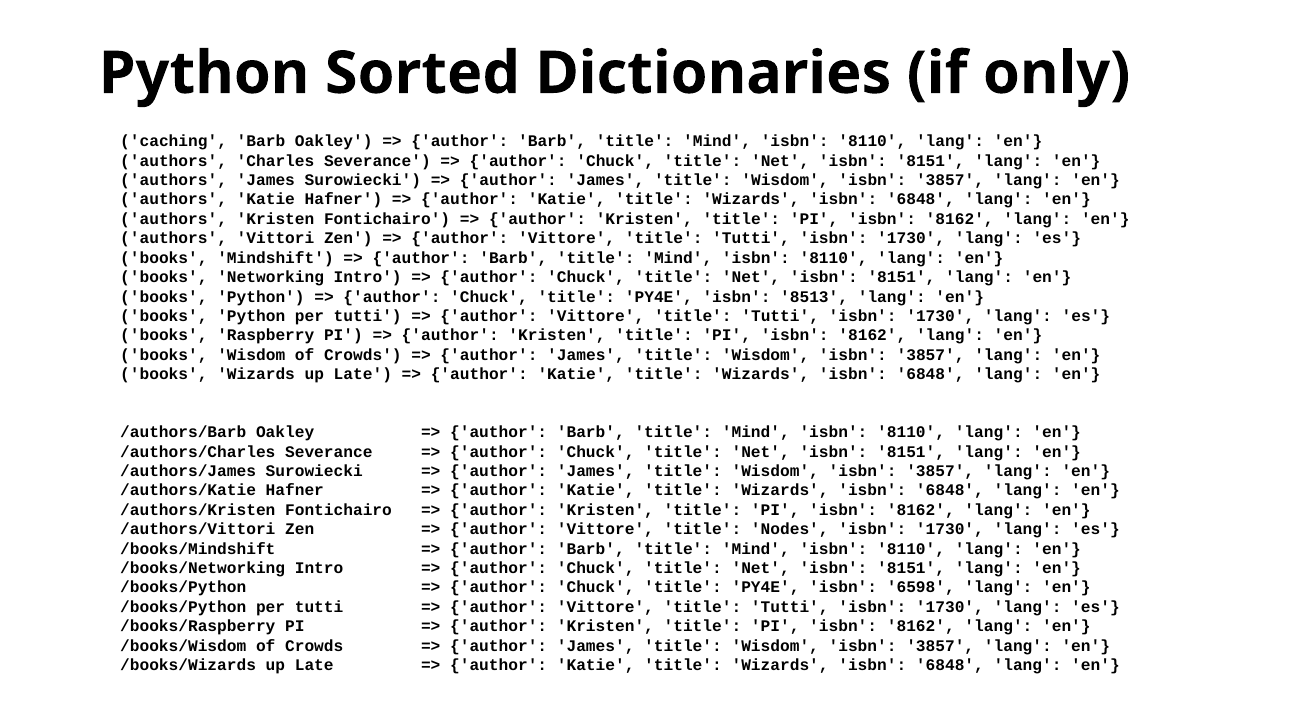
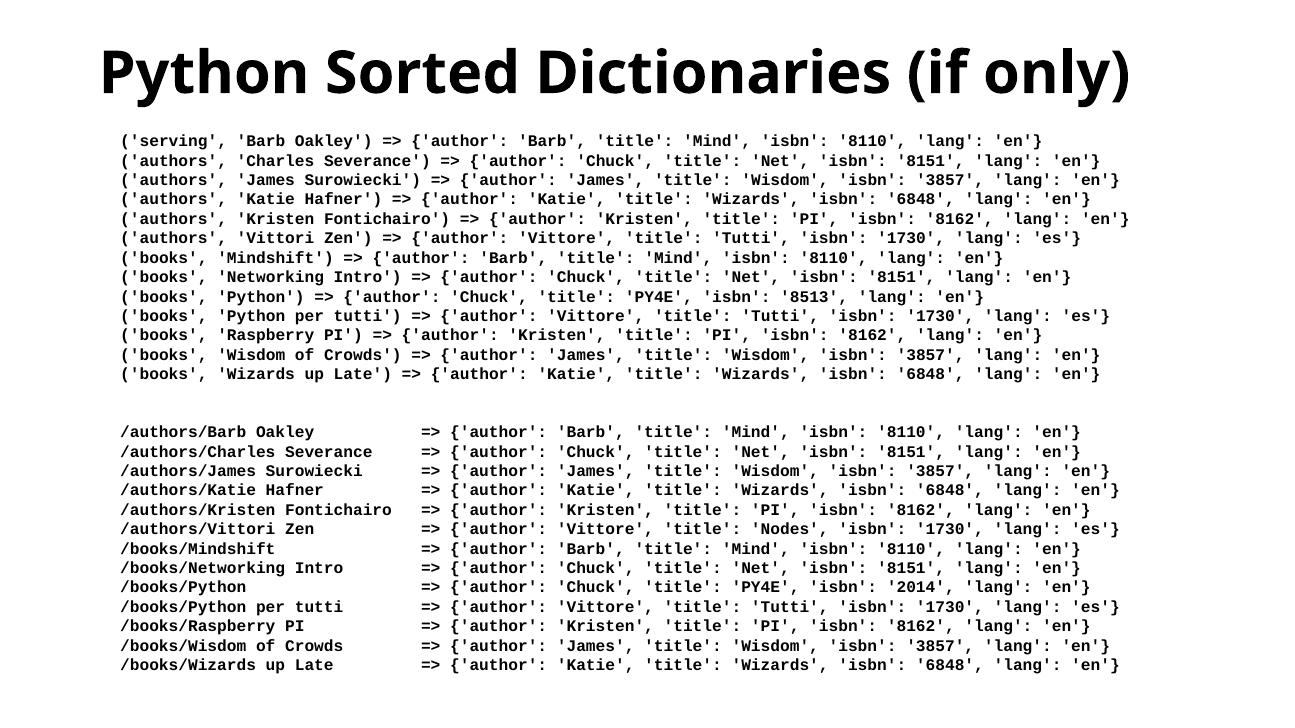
caching: caching -> serving
6598: 6598 -> 2014
